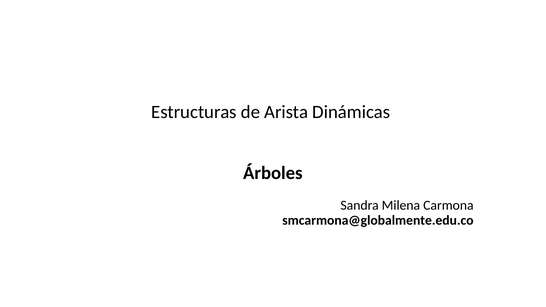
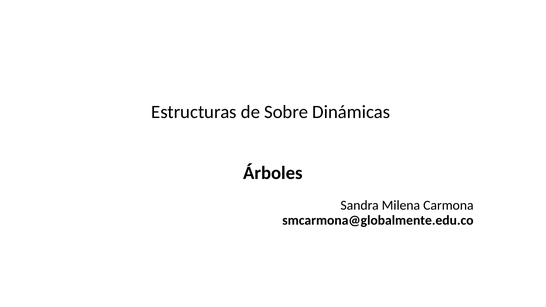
Arista: Arista -> Sobre
